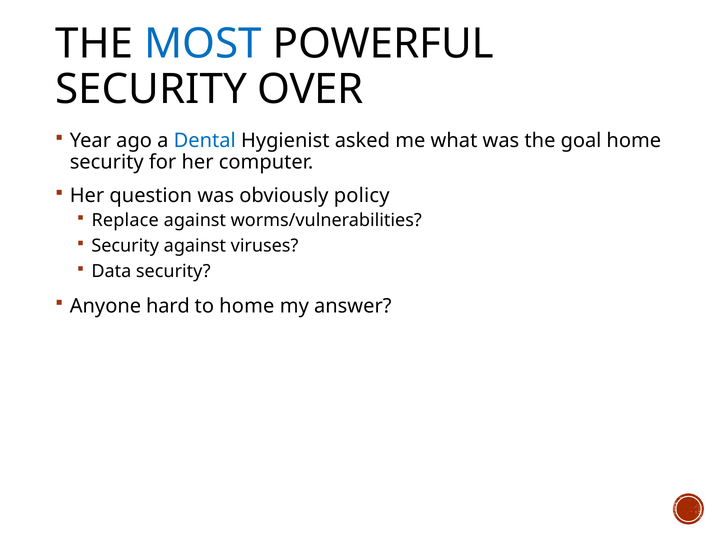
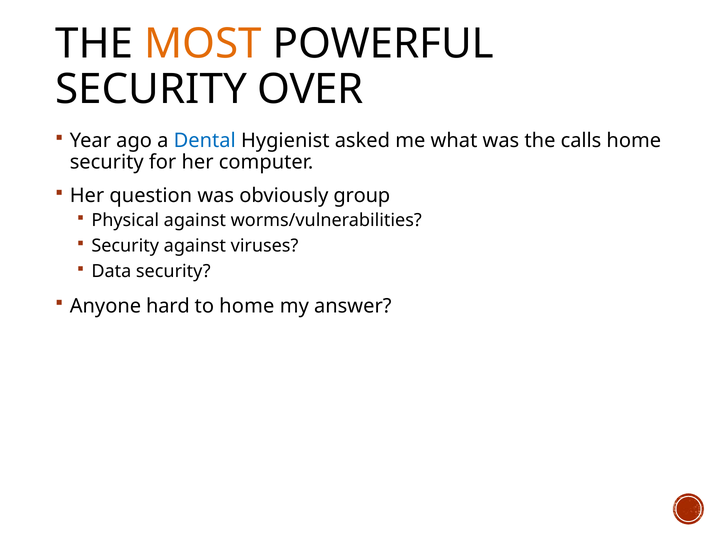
MOST colour: blue -> orange
goal: goal -> calls
policy: policy -> group
Replace: Replace -> Physical
